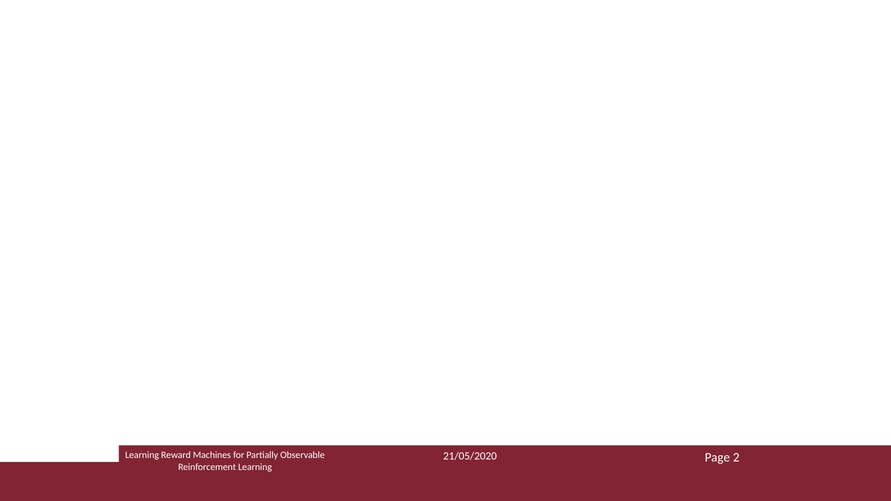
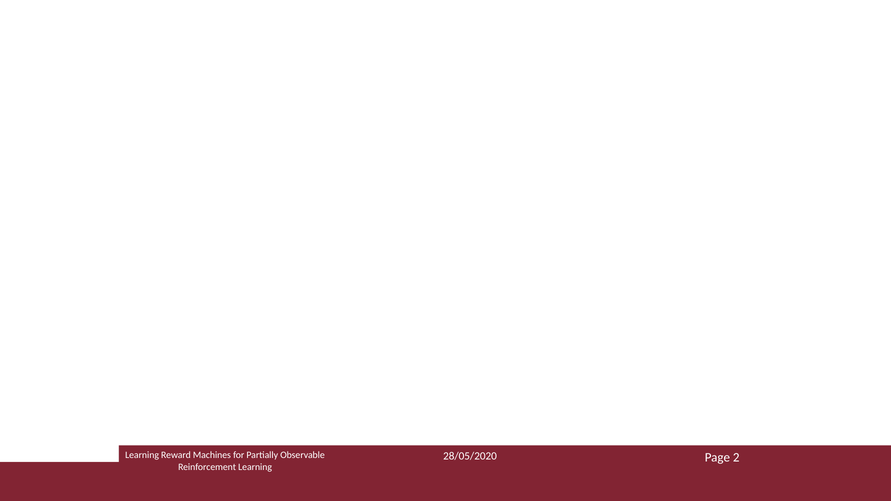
21/05/2020: 21/05/2020 -> 28/05/2020
